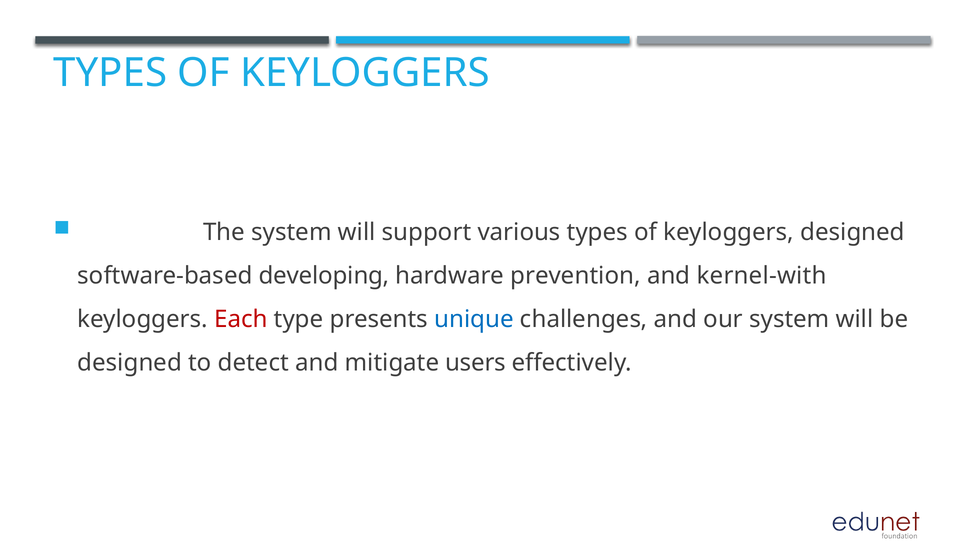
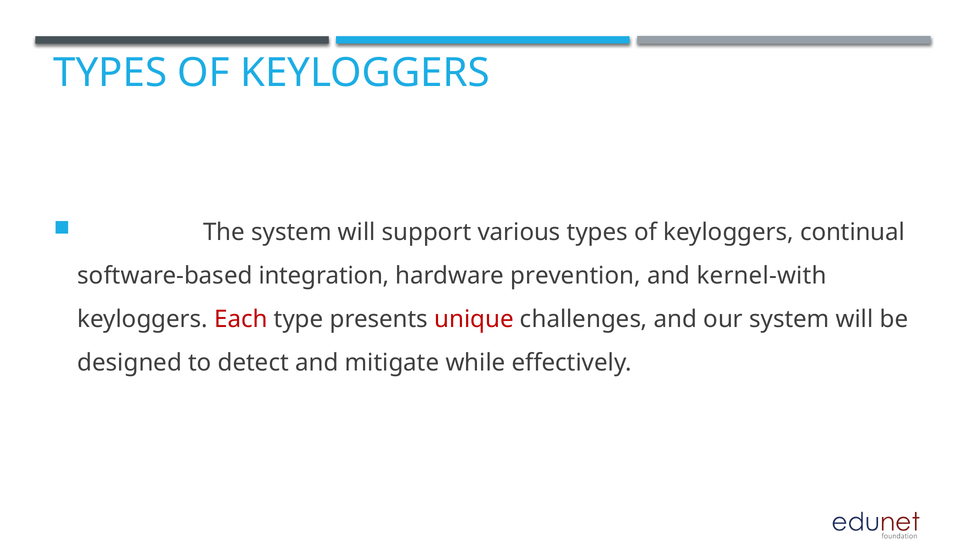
keyloggers designed: designed -> continual
developing: developing -> integration
unique colour: blue -> red
users: users -> while
